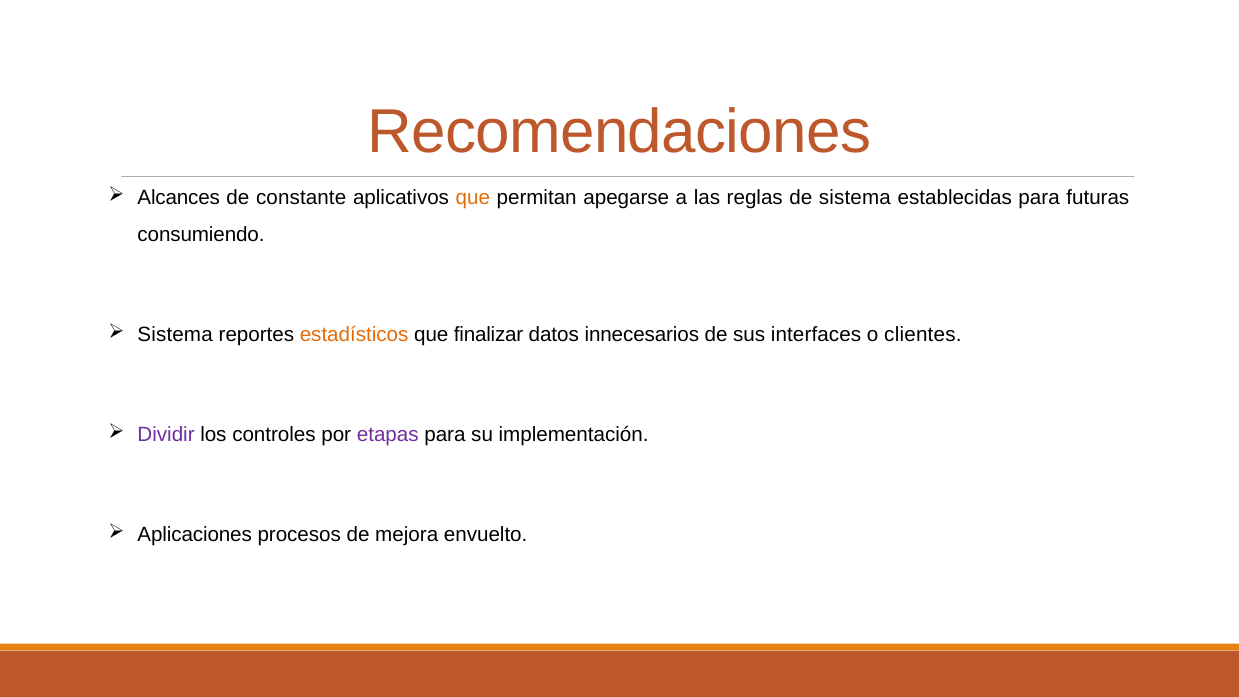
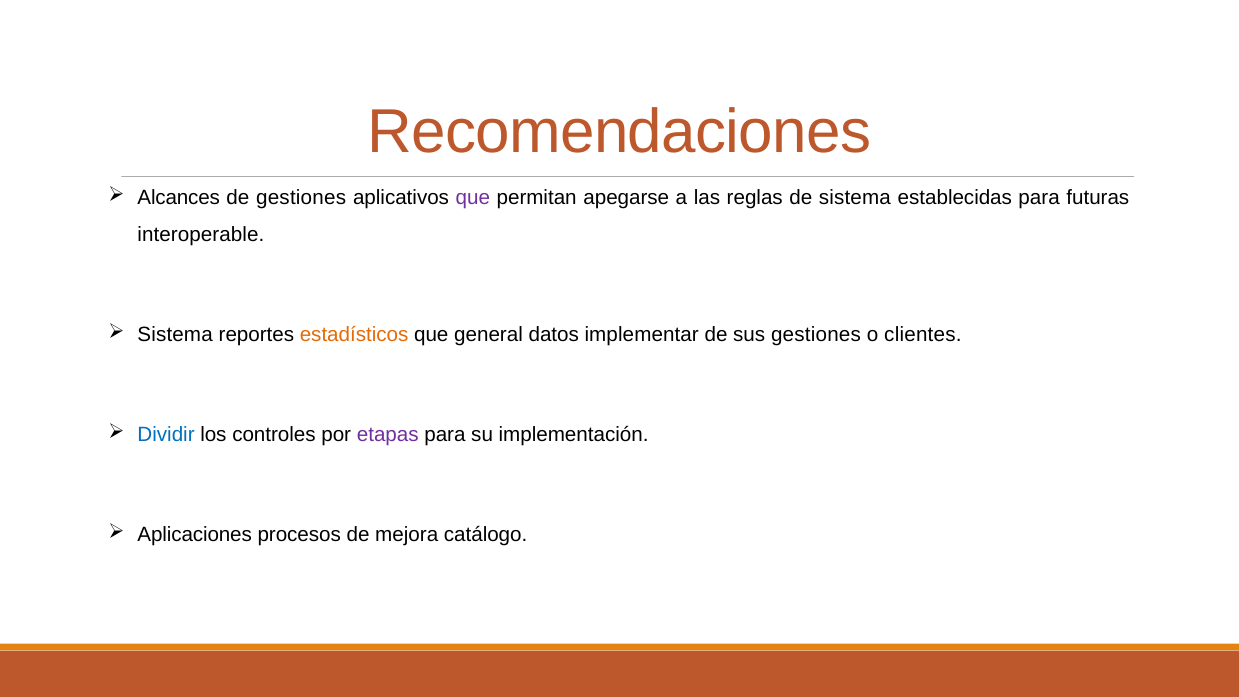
de constante: constante -> gestiones
que at (473, 198) colour: orange -> purple
consumiendo: consumiendo -> interoperable
finalizar: finalizar -> general
innecesarios: innecesarios -> implementar
sus interfaces: interfaces -> gestiones
Dividir colour: purple -> blue
envuelto: envuelto -> catálogo
